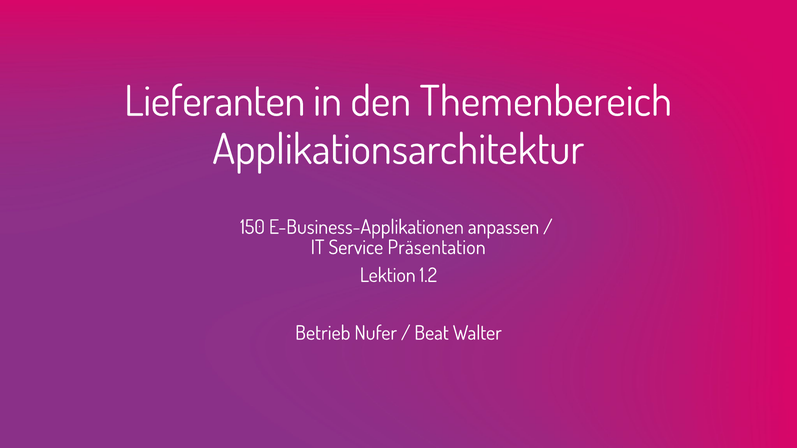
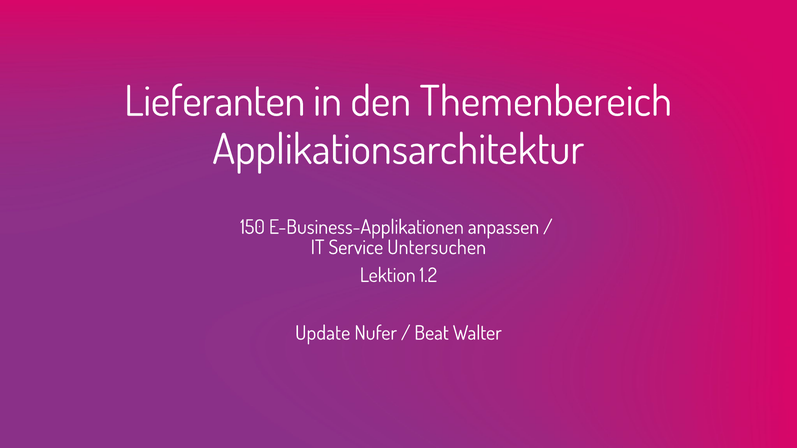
Präsentation: Präsentation -> Untersuchen
Betrieb: Betrieb -> Update
